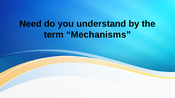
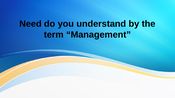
Mechanisms: Mechanisms -> Management
